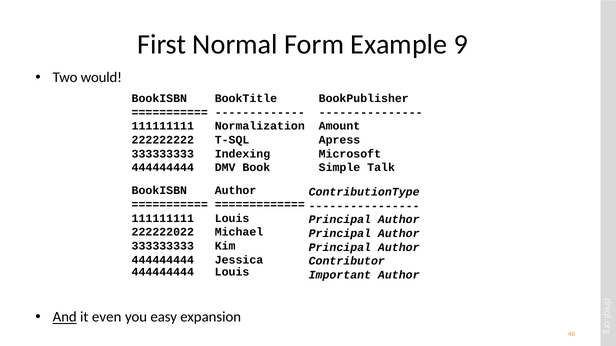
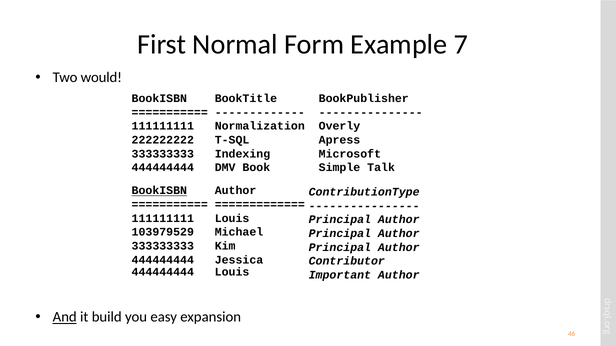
9: 9 -> 7
Amount: Amount -> Overly
BookISBN at (159, 191) underline: none -> present
222222022: 222222022 -> 103979529
even: even -> build
